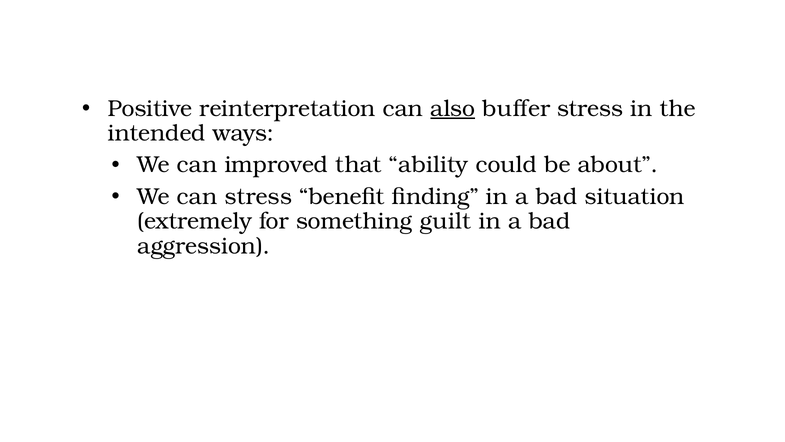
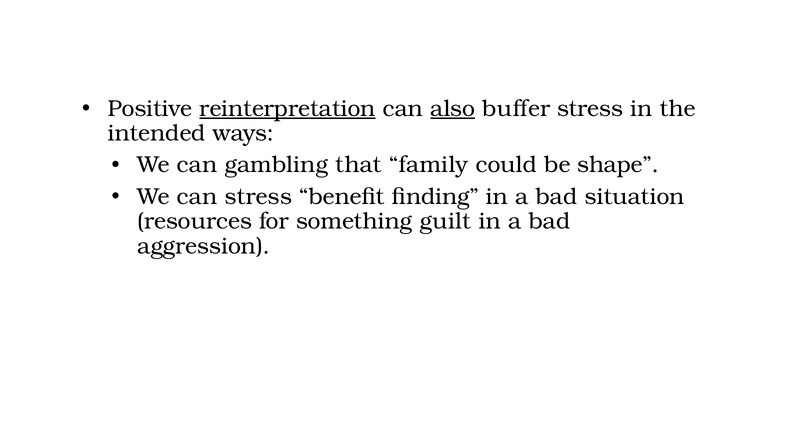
reinterpretation underline: none -> present
improved: improved -> gambling
ability: ability -> family
about: about -> shape
extremely: extremely -> resources
